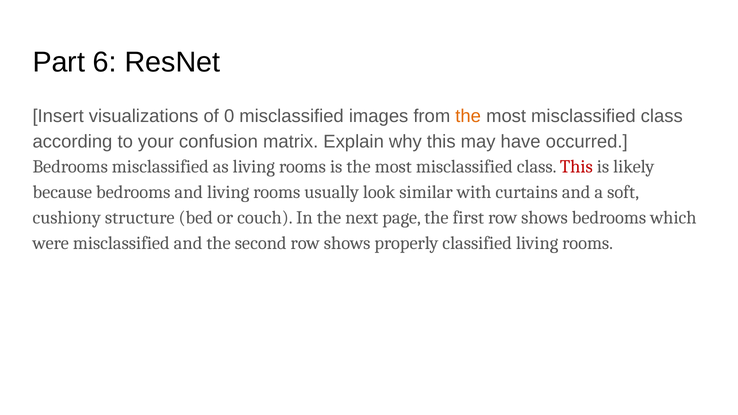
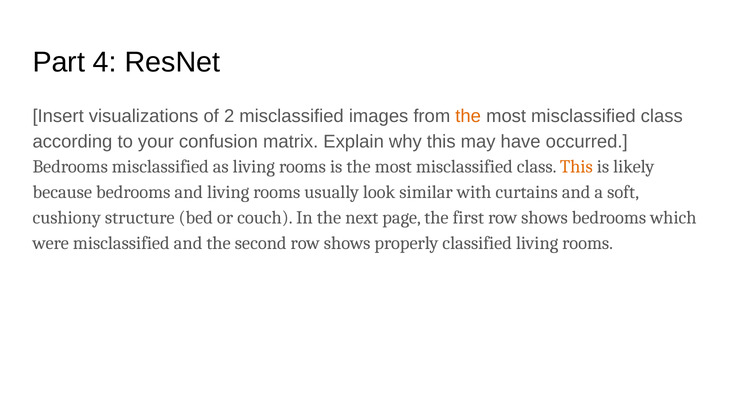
6: 6 -> 4
0: 0 -> 2
This at (576, 167) colour: red -> orange
